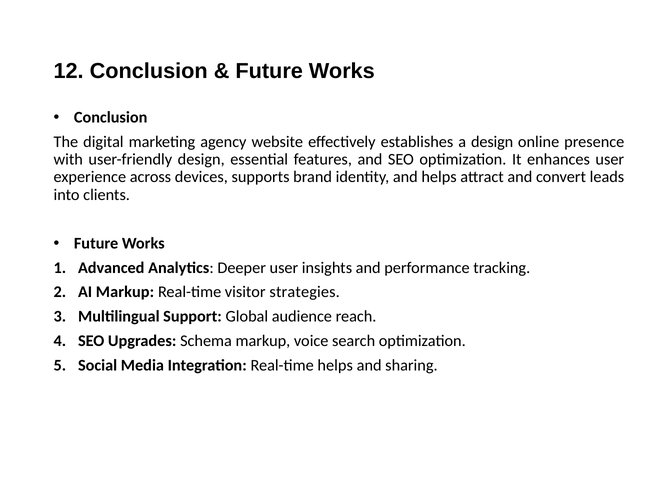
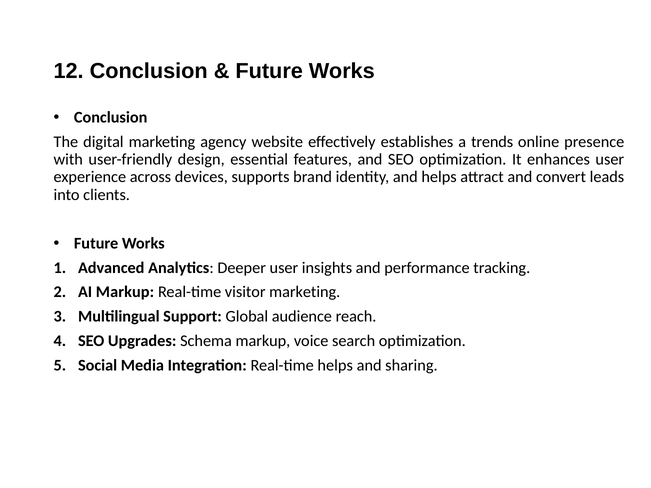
a design: design -> trends
visitor strategies: strategies -> marketing
